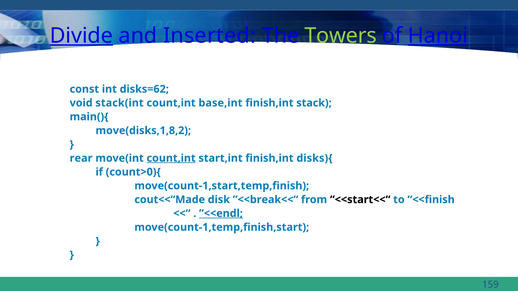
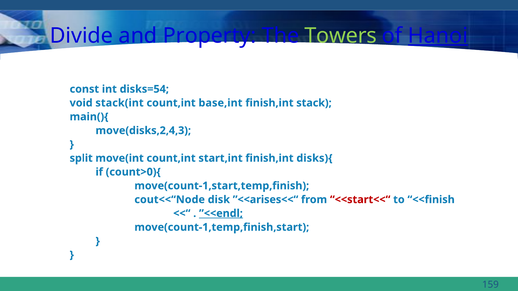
Divide underline: present -> none
Inserted: Inserted -> Property
disks=62: disks=62 -> disks=54
move(disks,1,8,2: move(disks,1,8,2 -> move(disks,2,4,3
rear: rear -> split
count,int at (171, 158) underline: present -> none
cout<<“Made: cout<<“Made -> cout<<“Node
”<<break<<“: ”<<break<<“ -> ”<<arises<<“
<<start<<“ colour: black -> red
